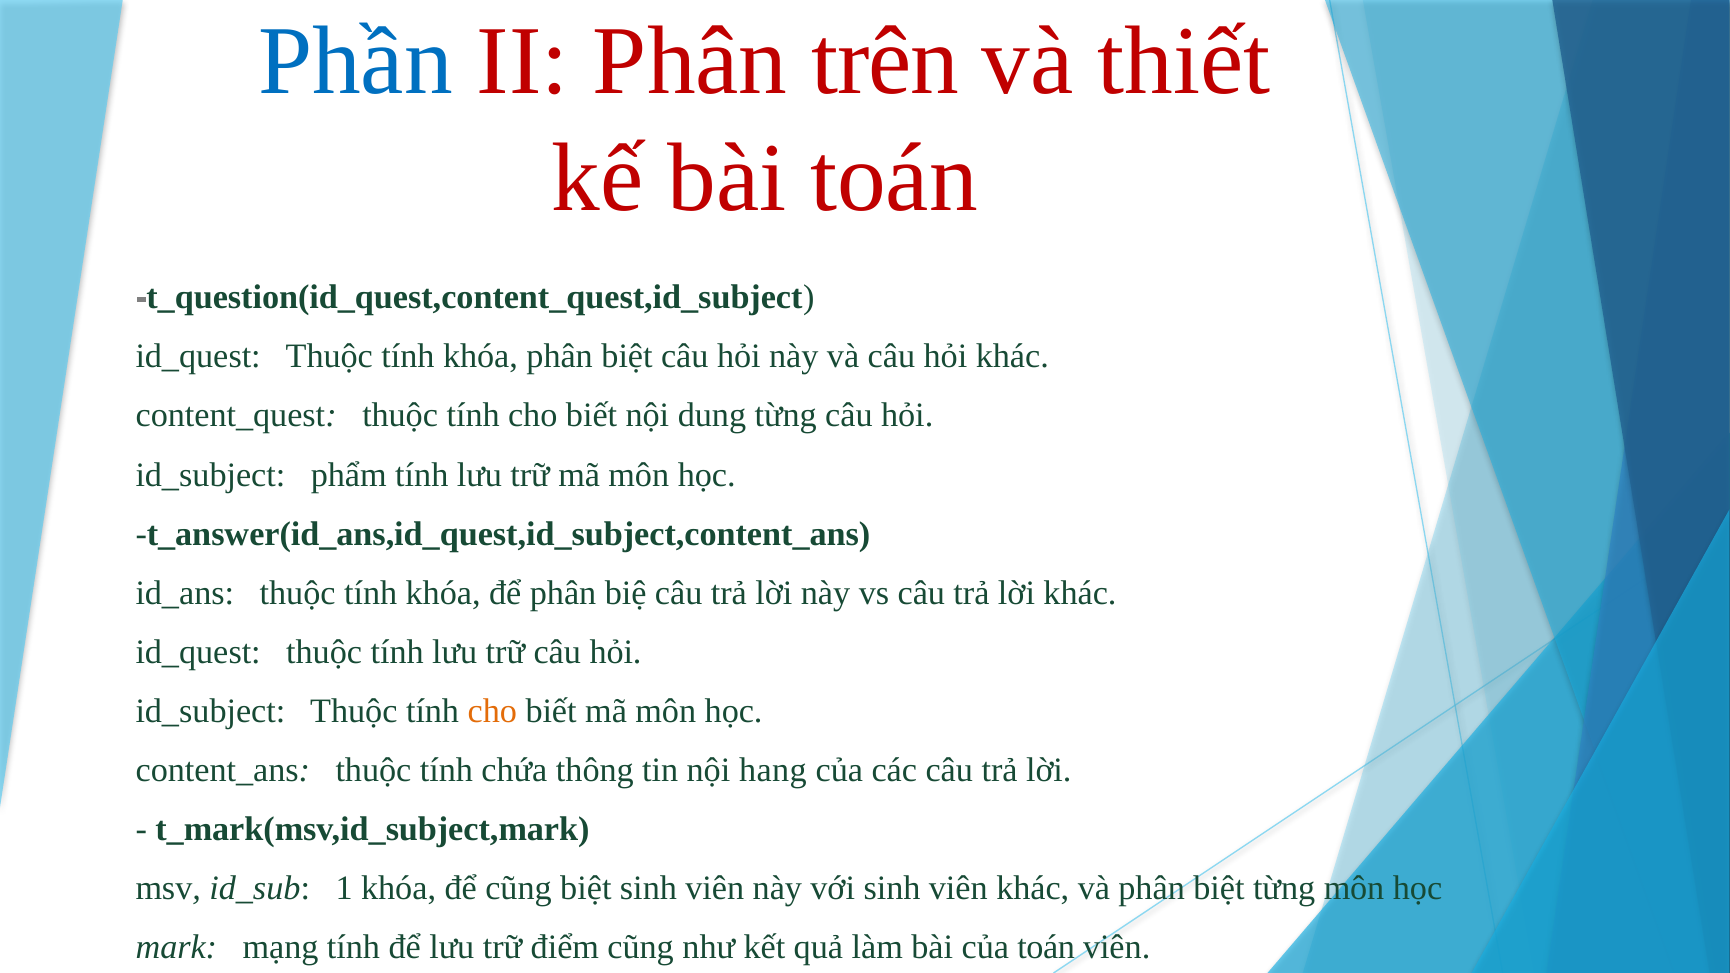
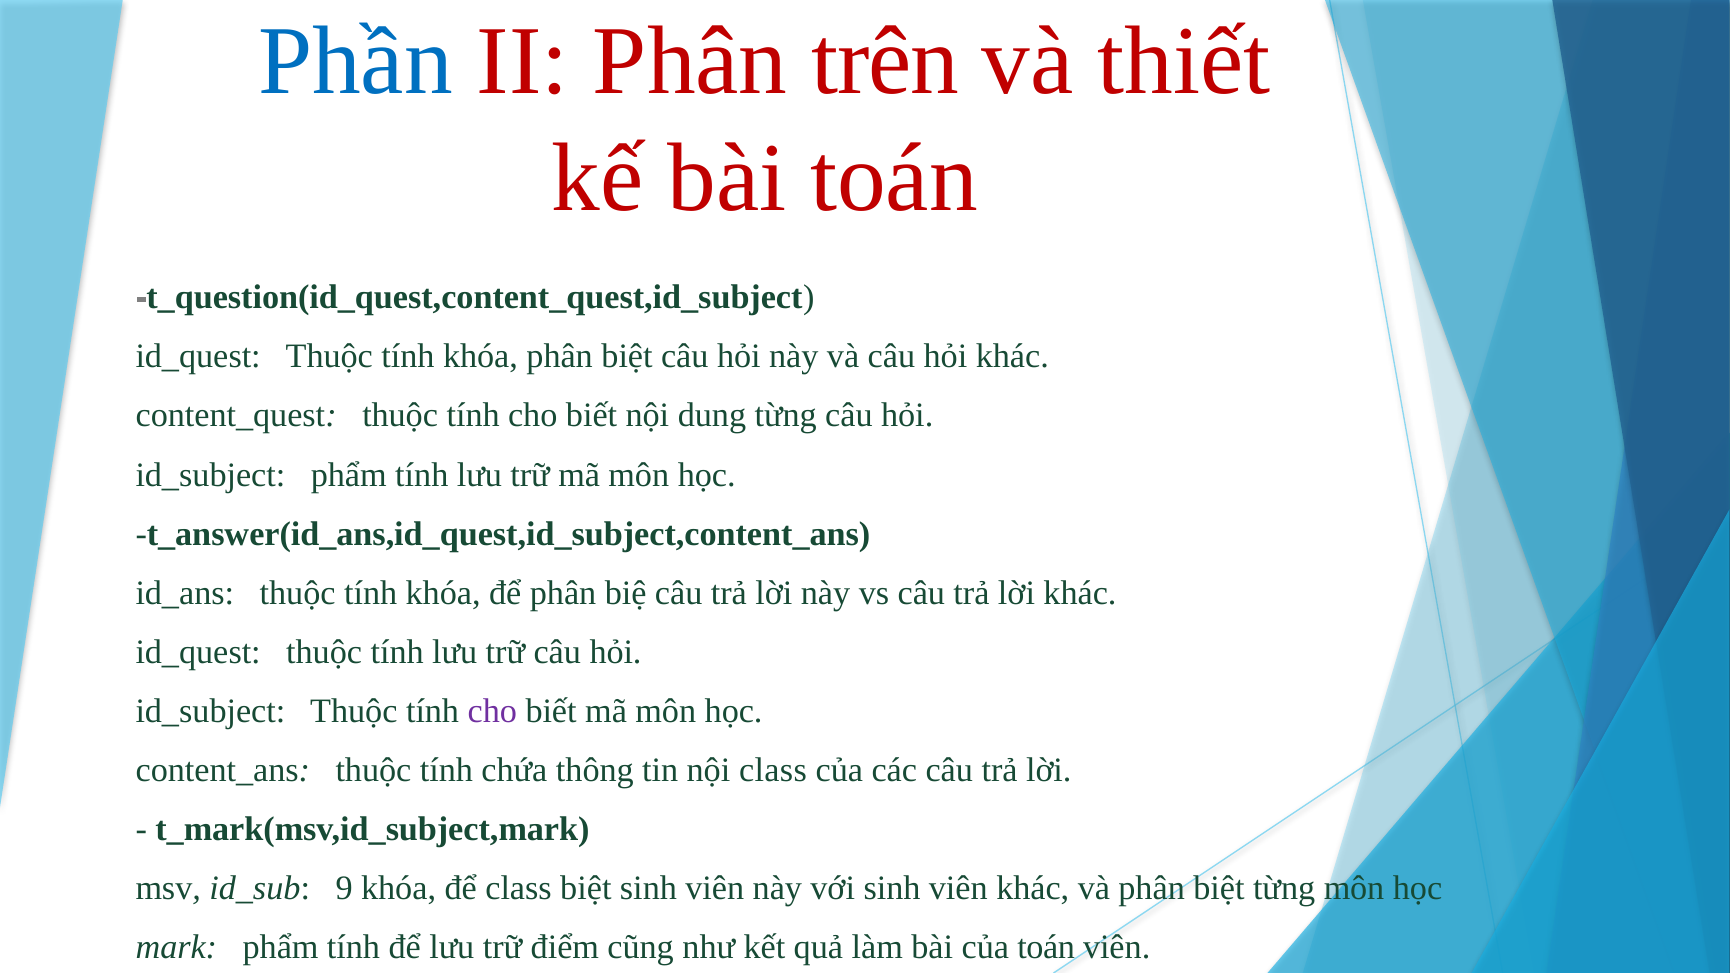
cho at (492, 711) colour: orange -> purple
nội hang: hang -> class
1: 1 -> 9
để cũng: cũng -> class
mark mạng: mạng -> phẩm
